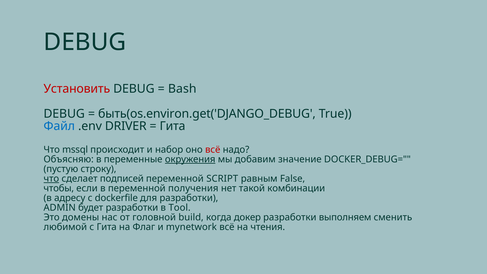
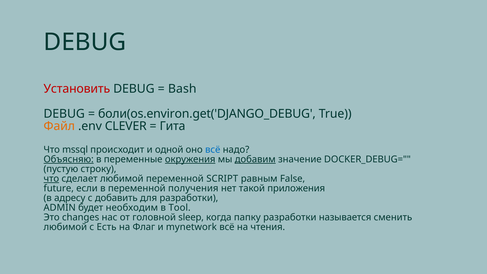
быть(os.environ.get('DJANGO_DEBUG: быть(os.environ.get('DJANGO_DEBUG -> боли(os.environ.get('DJANGO_DEBUG
Файл colour: blue -> orange
DRIVER: DRIVER -> CLEVER
набор: набор -> одной
всё at (213, 150) colour: red -> blue
Объясняю underline: none -> present
добавим underline: none -> present
сделает подписей: подписей -> любимой
чтобы: чтобы -> future
комбинации: комбинации -> приложения
dockerfile: dockerfile -> добавить
будет разработки: разработки -> необходим
домены: домены -> changes
build: build -> sleep
докер: докер -> папку
выполняем: выполняем -> называется
с Гита: Гита -> Есть
